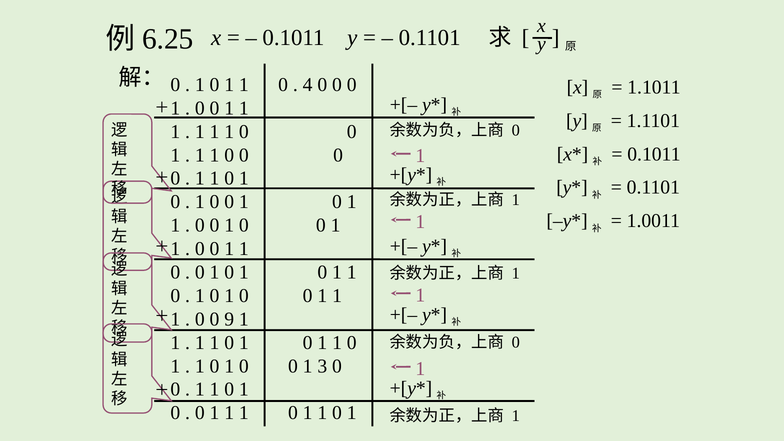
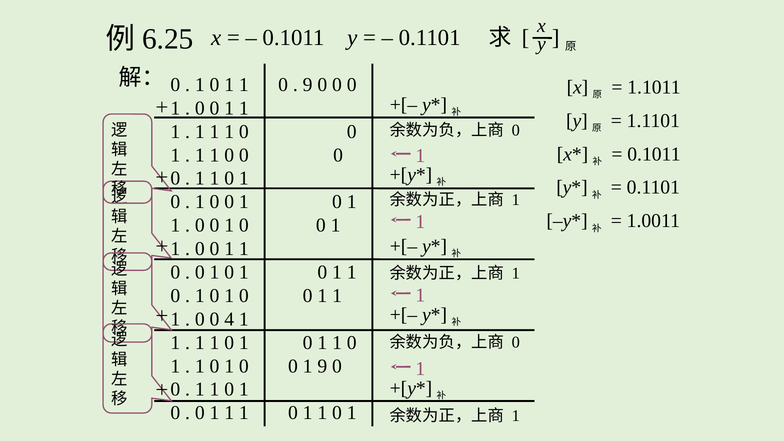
4 at (308, 85): 4 -> 9
9: 9 -> 4
1 3: 3 -> 9
